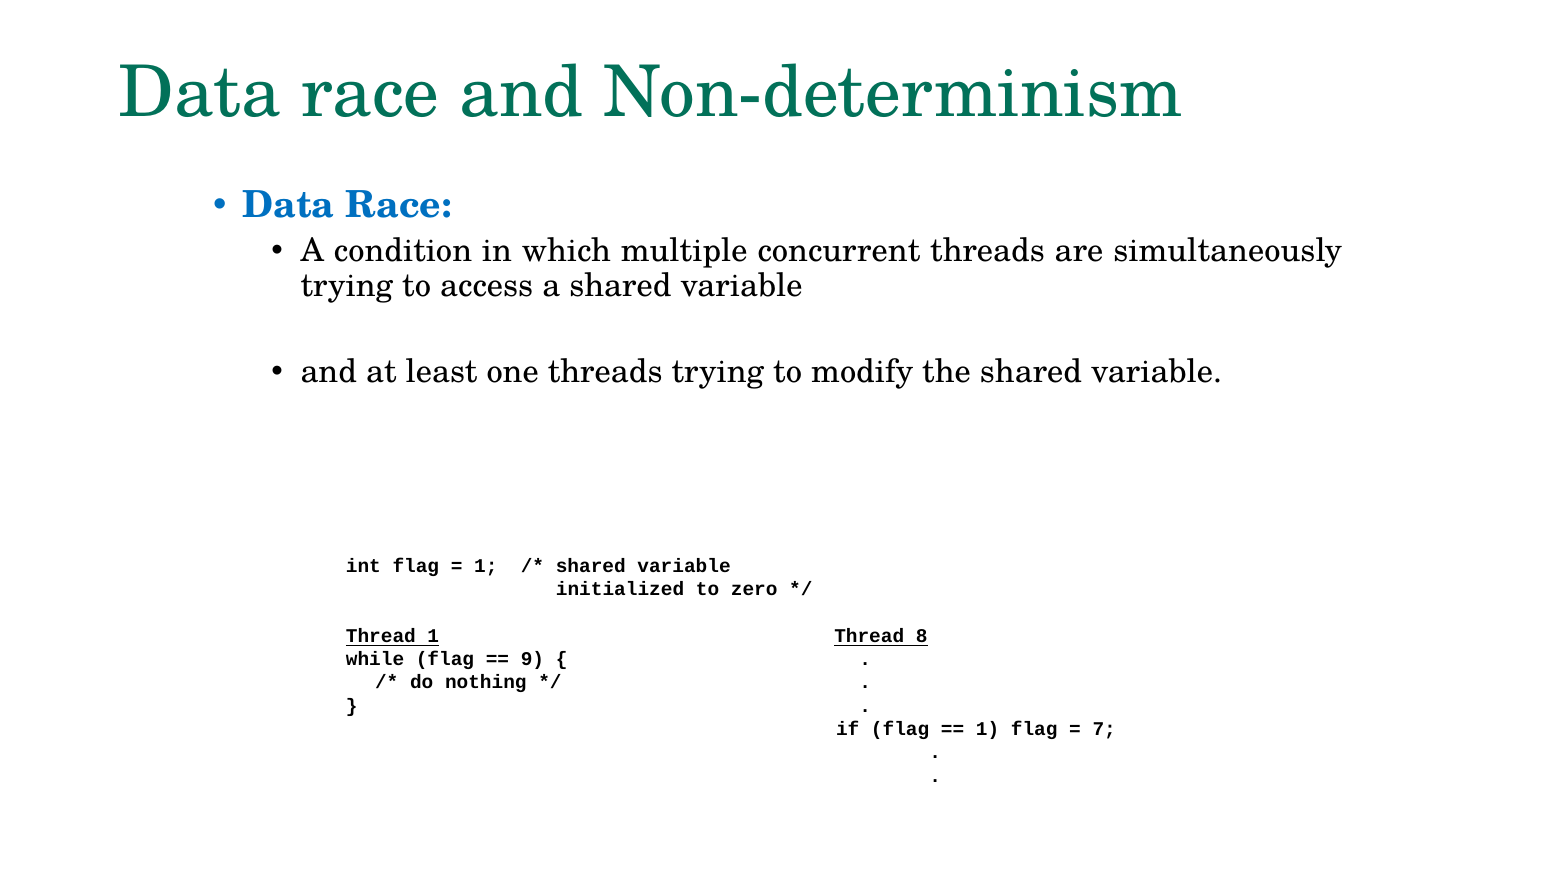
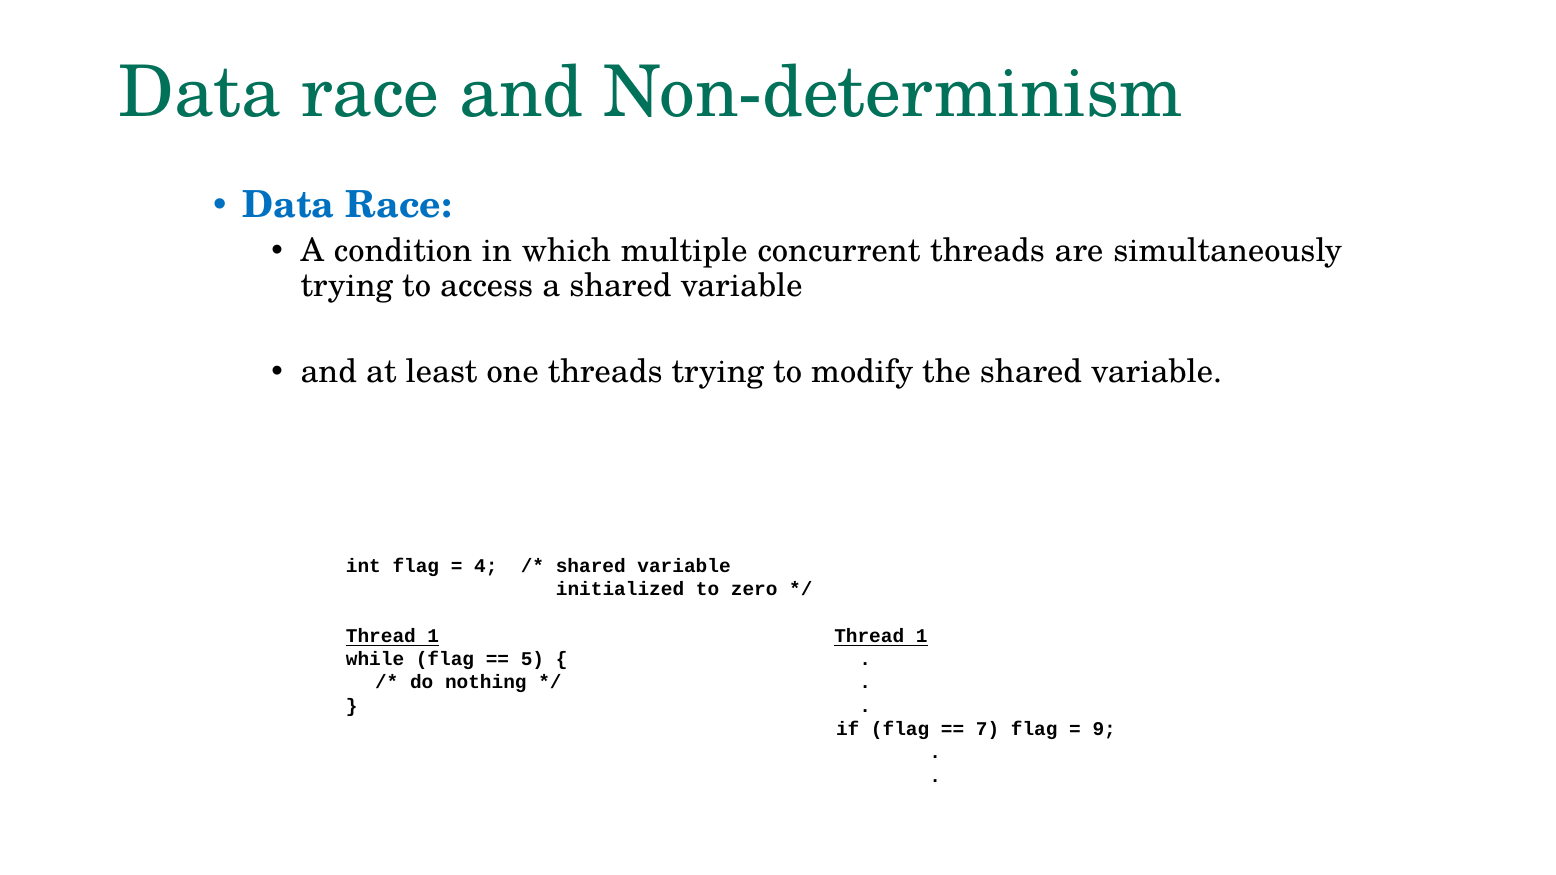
1 at (486, 566): 1 -> 4
1 Thread 8: 8 -> 1
9: 9 -> 5
1 at (988, 729): 1 -> 7
7: 7 -> 9
